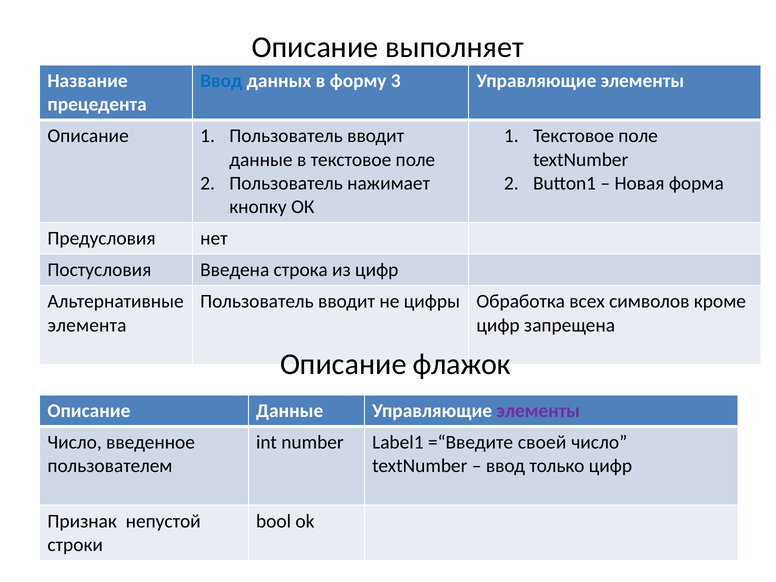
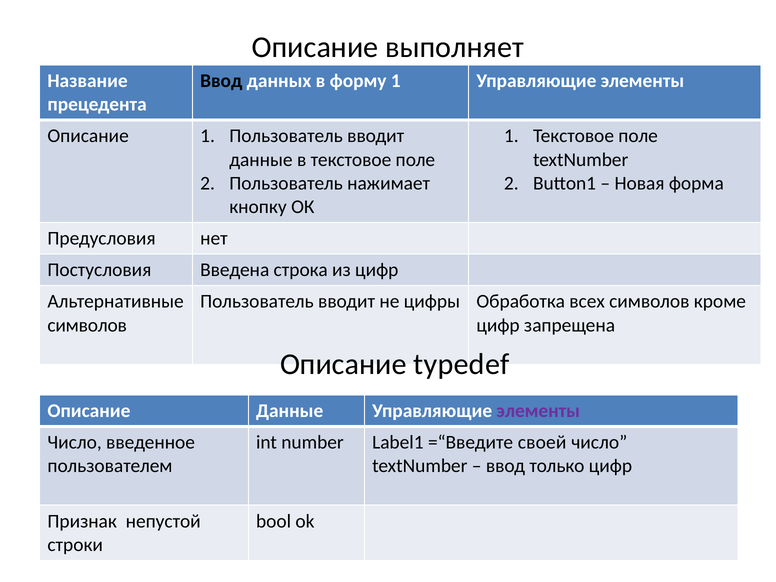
Ввод at (221, 81) colour: blue -> black
форму 3: 3 -> 1
элемента at (87, 325): элемента -> символов
флажок: флажок -> typedef
